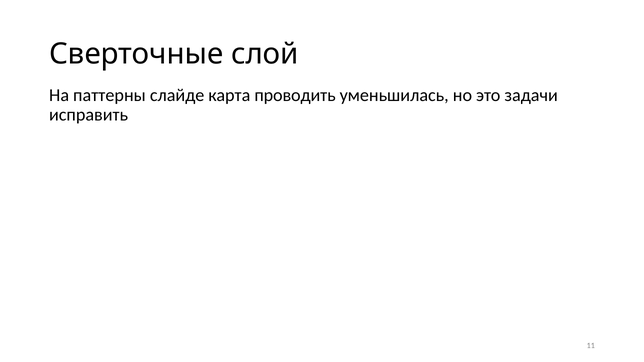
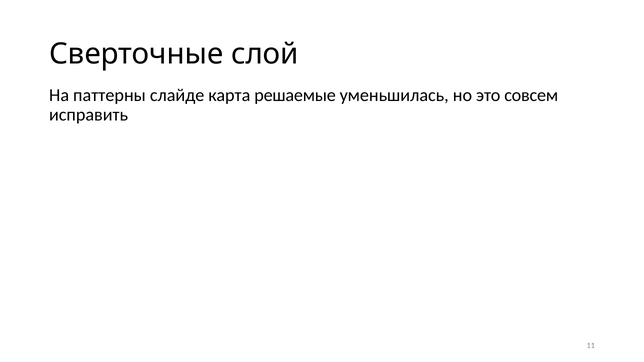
проводить: проводить -> решаемые
задачи: задачи -> совсем
